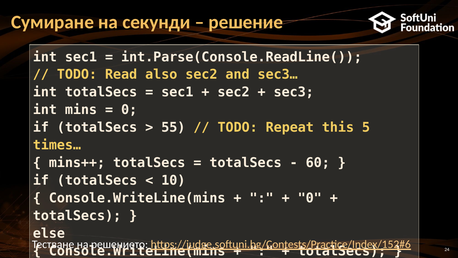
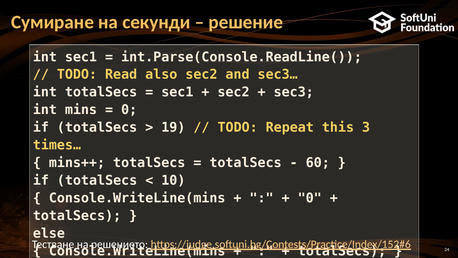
55: 55 -> 19
5: 5 -> 3
